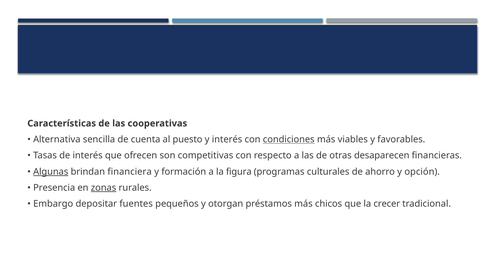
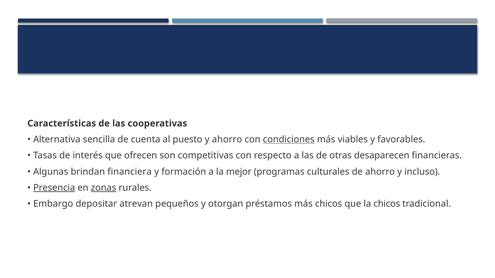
y interés: interés -> ahorro
Algunas underline: present -> none
figura: figura -> mejor
opción: opción -> incluso
Presencia underline: none -> present
fuentes: fuentes -> atrevan
la crecer: crecer -> chicos
